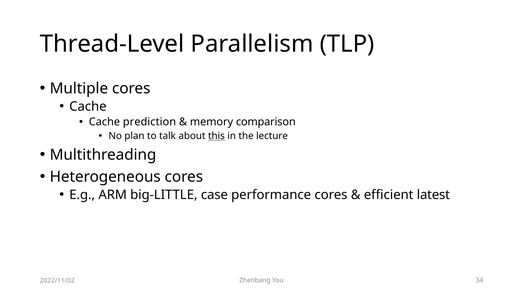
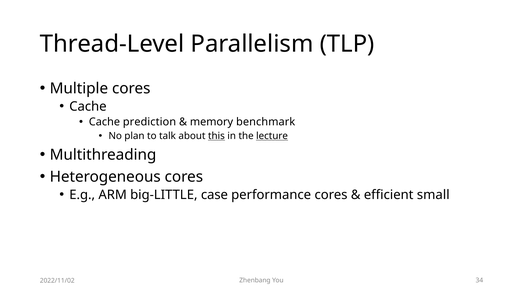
comparison: comparison -> benchmark
lecture underline: none -> present
latest: latest -> small
